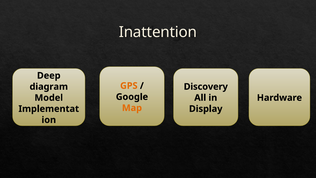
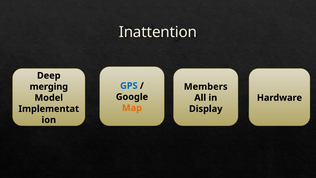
GPS colour: orange -> blue
diagram: diagram -> merging
Discovery: Discovery -> Members
